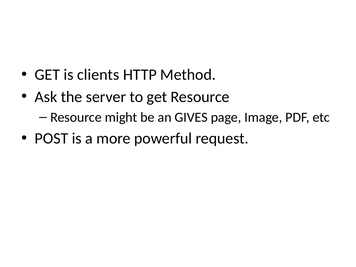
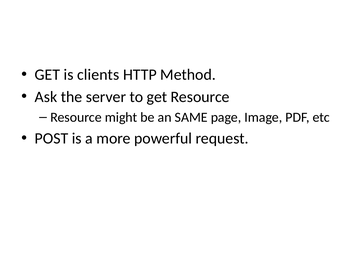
GIVES: GIVES -> SAME
